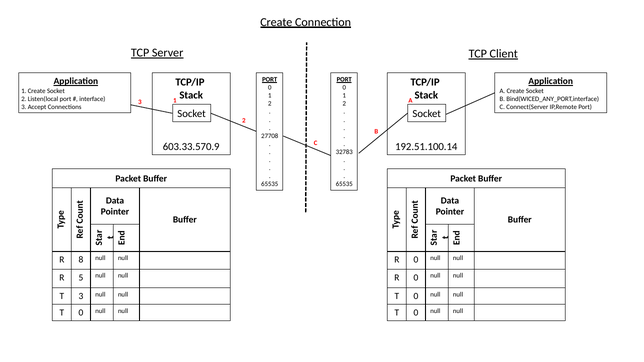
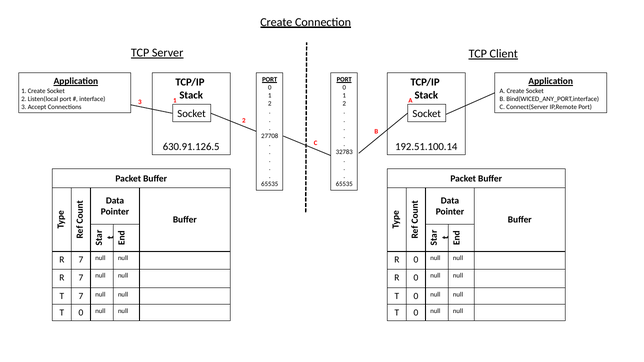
603.33.570.9: 603.33.570.9 -> 630.91.126.5
8 at (81, 260): 8 -> 7
5 at (81, 278): 5 -> 7
T 3: 3 -> 7
